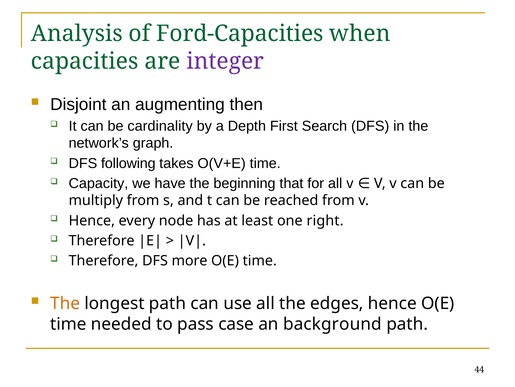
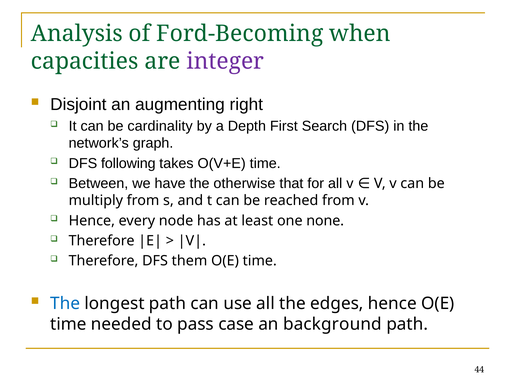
Ford-Capacities: Ford-Capacities -> Ford-Becoming
then: then -> right
Capacity: Capacity -> Between
beginning: beginning -> otherwise
right: right -> none
more: more -> them
The at (65, 303) colour: orange -> blue
